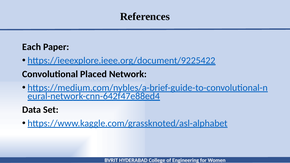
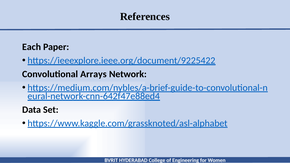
Placed: Placed -> Arrays
